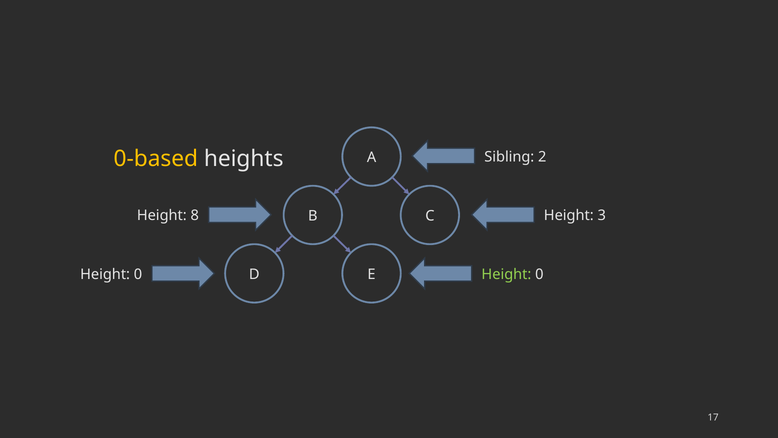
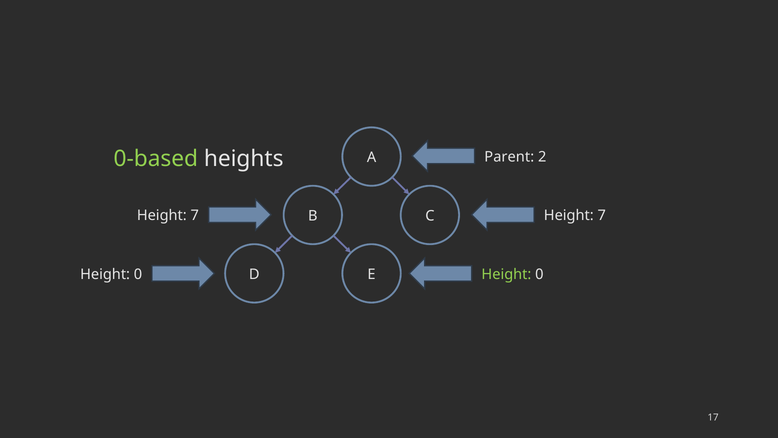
0-based colour: yellow -> light green
Sibling: Sibling -> Parent
8 at (195, 215): 8 -> 7
3 at (602, 215): 3 -> 7
